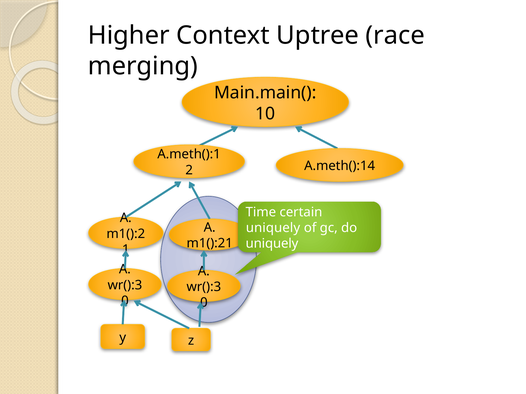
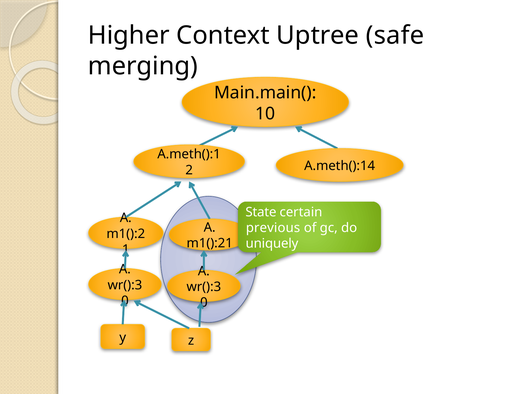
race: race -> safe
Time: Time -> State
uniquely at (273, 228): uniquely -> previous
